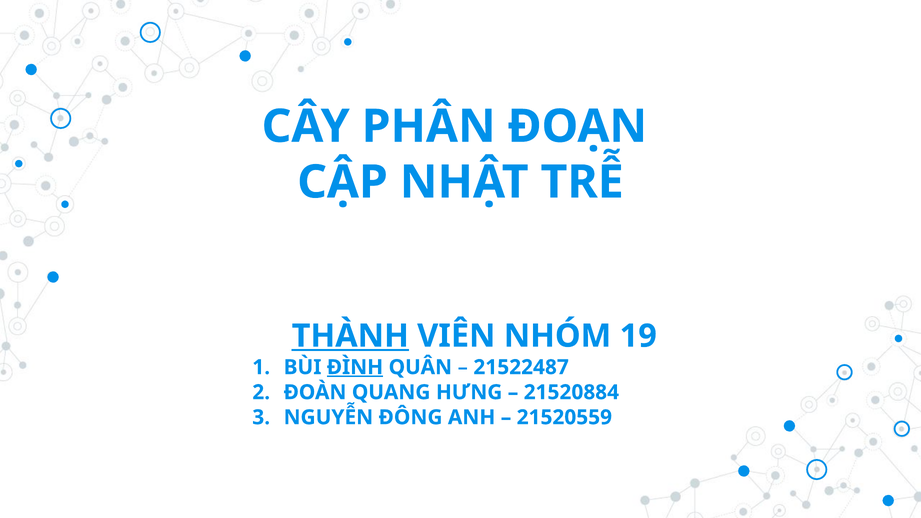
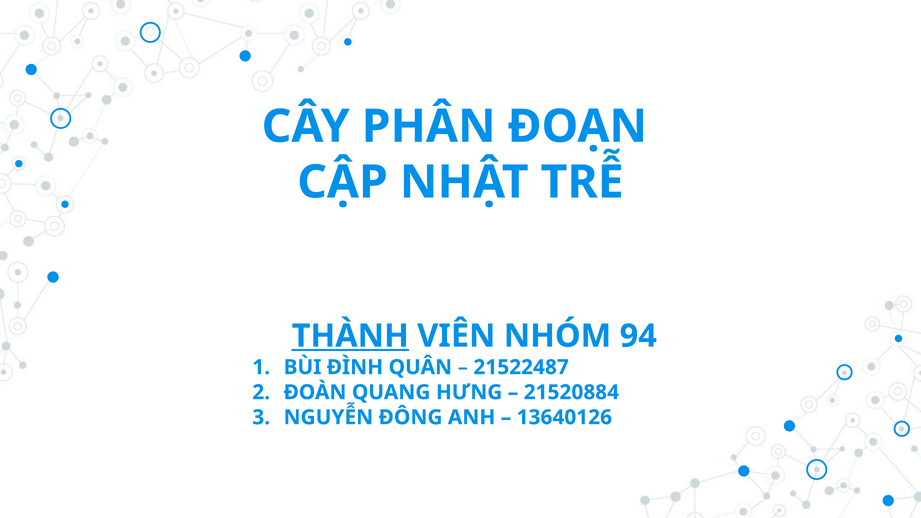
19: 19 -> 94
ĐÌNH underline: present -> none
21520559: 21520559 -> 13640126
